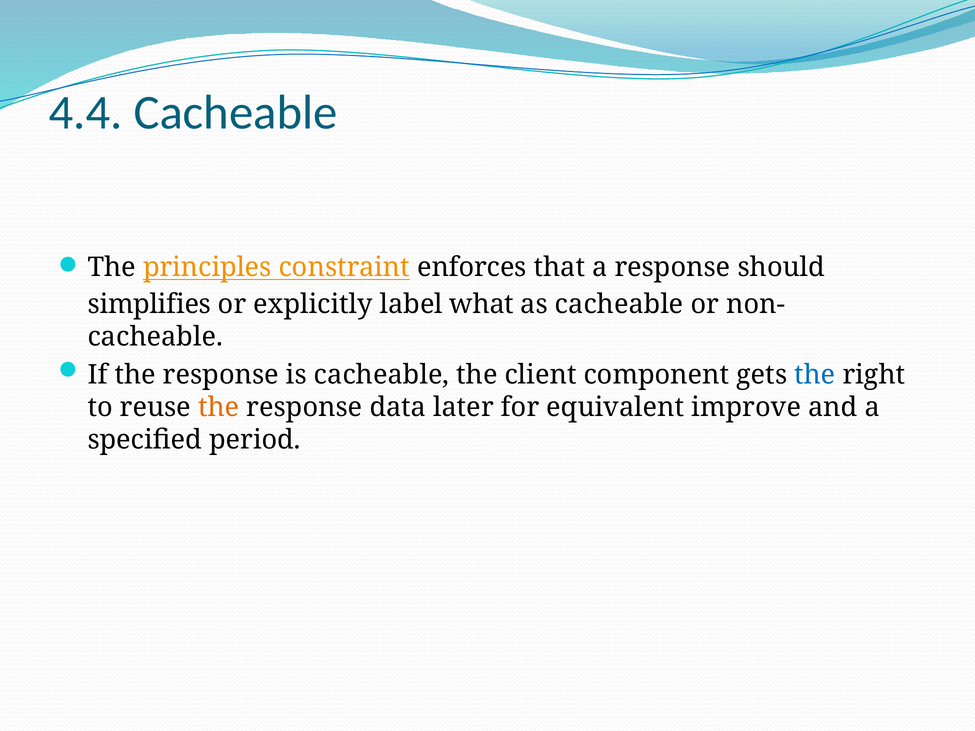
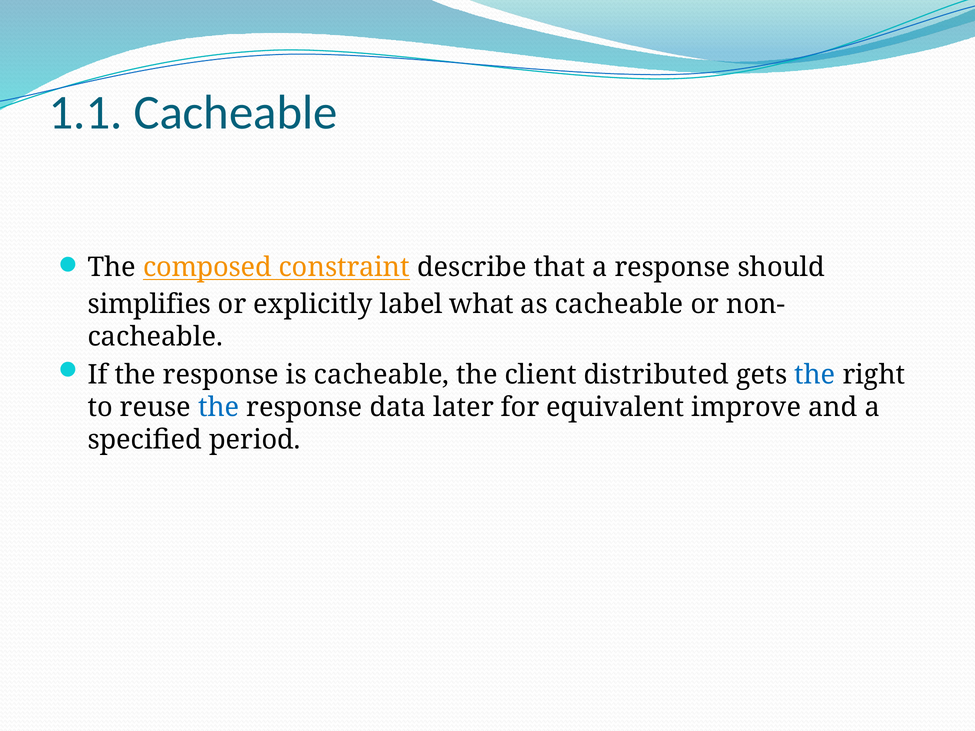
4.4: 4.4 -> 1.1
principles: principles -> composed
enforces: enforces -> describe
component: component -> distributed
the at (219, 407) colour: orange -> blue
